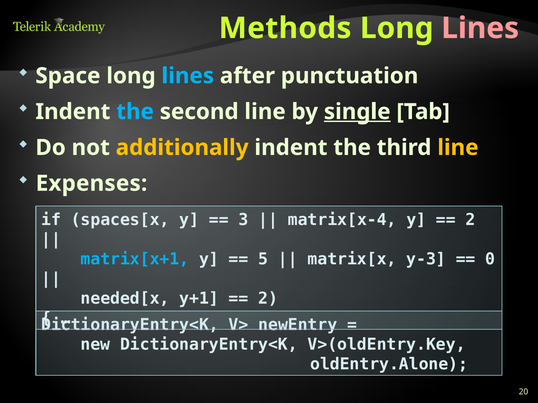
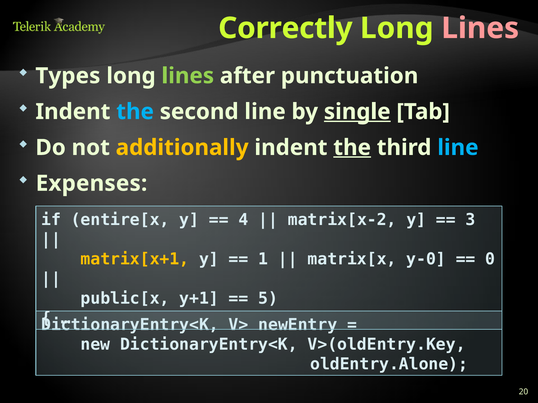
Methods: Methods -> Correctly
Space: Space -> Types
lines at (188, 76) colour: light blue -> light green
the at (352, 148) underline: none -> present
line at (458, 148) colour: yellow -> light blue
spaces[x: spaces[x -> entire[x
3: 3 -> 4
matrix[x-4: matrix[x-4 -> matrix[x-2
2 at (471, 220): 2 -> 3
matrix[x+1 colour: light blue -> yellow
5: 5 -> 1
y-3: y-3 -> y-0
needed[x: needed[x -> public[x
2 at (268, 299): 2 -> 5
